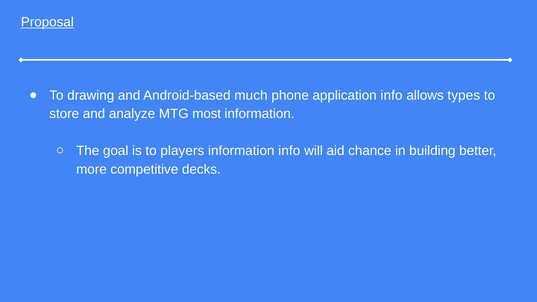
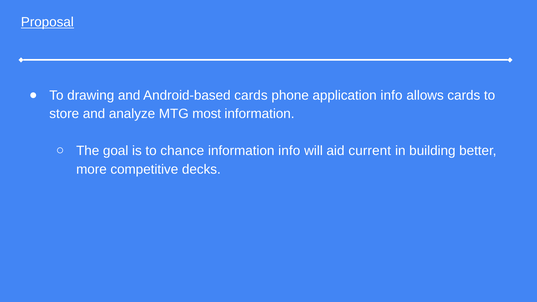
Android-based much: much -> cards
allows types: types -> cards
players: players -> chance
chance: chance -> current
